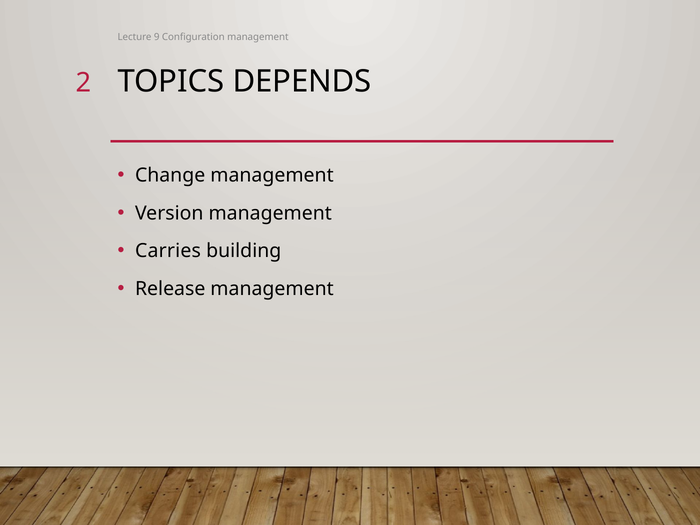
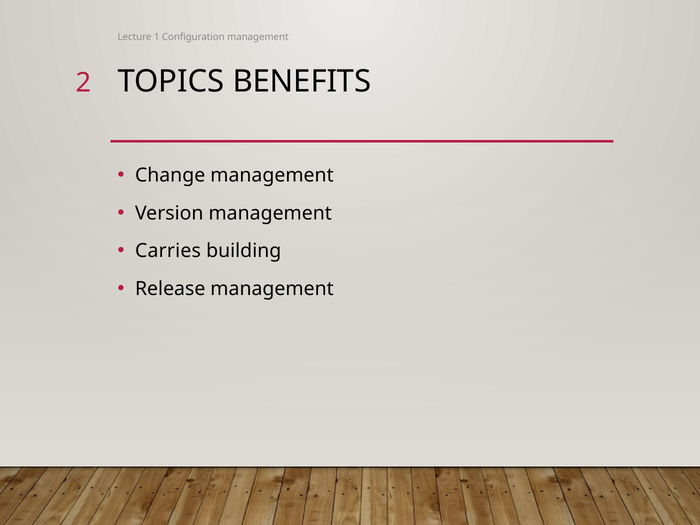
9: 9 -> 1
DEPENDS: DEPENDS -> BENEFITS
